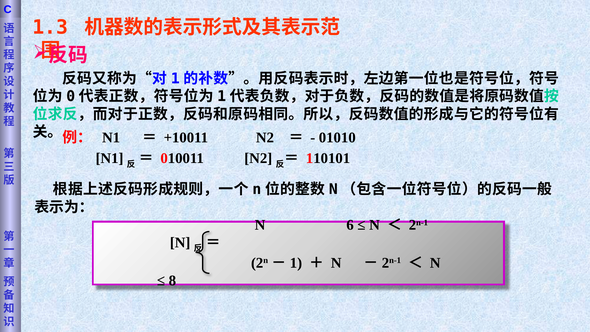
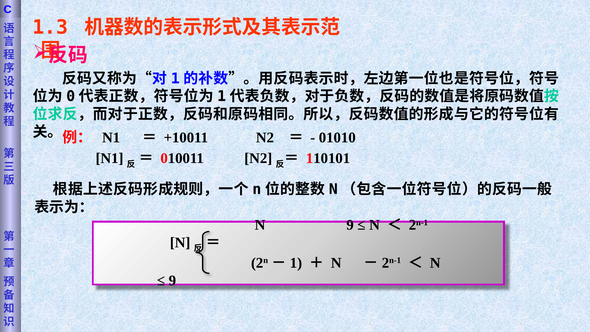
N 6: 6 -> 9
8 at (172, 280): 8 -> 9
